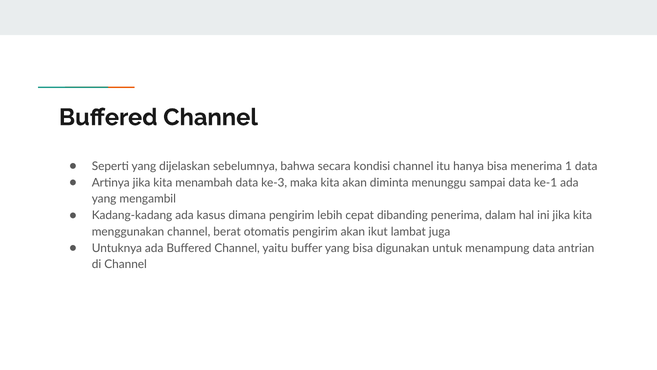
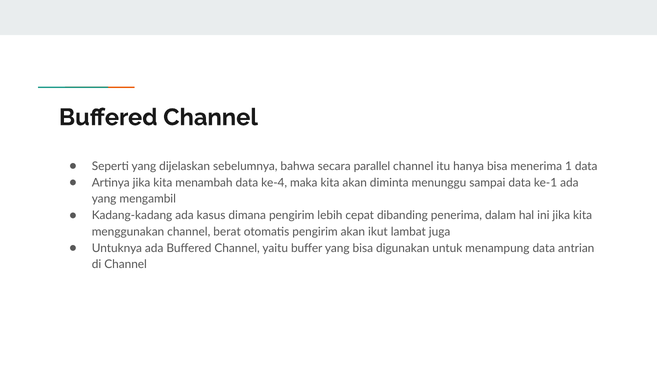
kondisi: kondisi -> parallel
ke-3: ke-3 -> ke-4
